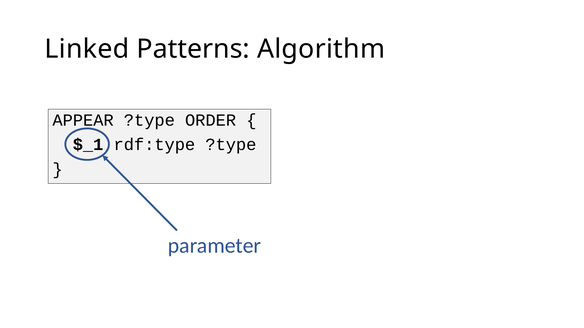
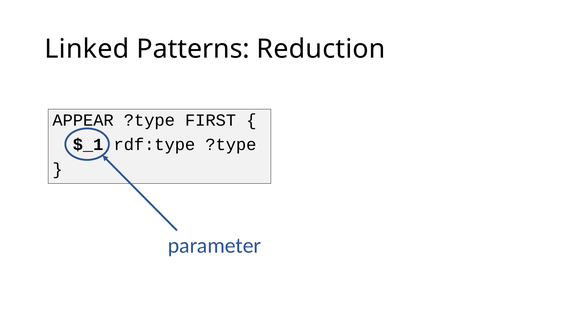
Algorithm: Algorithm -> Reduction
ORDER: ORDER -> FIRST
